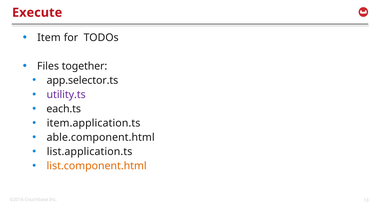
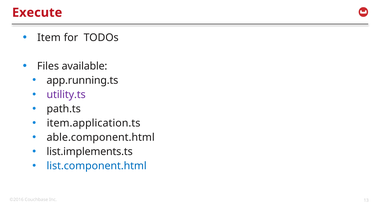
together: together -> available
app.selector.ts: app.selector.ts -> app.running.ts
each.ts: each.ts -> path.ts
list.application.ts: list.application.ts -> list.implements.ts
list.component.html colour: orange -> blue
